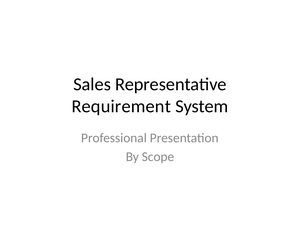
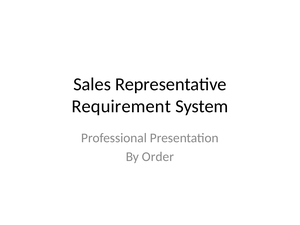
Scope: Scope -> Order
